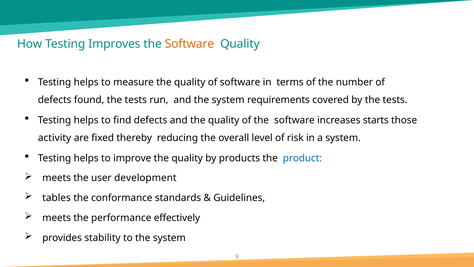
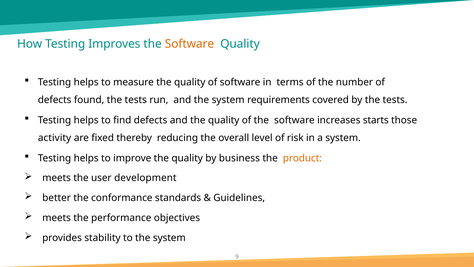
products: products -> business
product colour: blue -> orange
tables: tables -> better
effectively: effectively -> objectives
